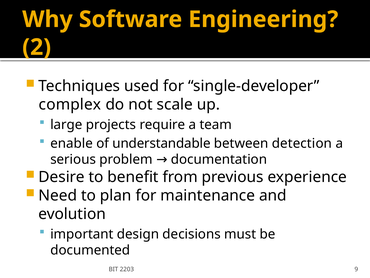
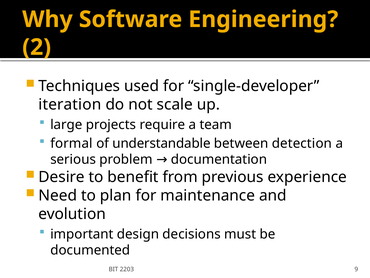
complex: complex -> iteration
enable: enable -> formal
